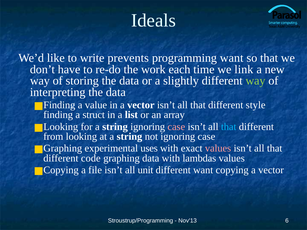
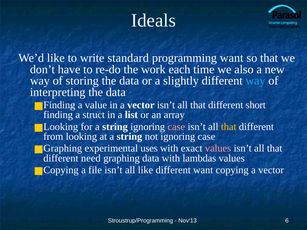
prevents: prevents -> standard
link: link -> also
way at (255, 81) colour: light green -> light blue
style: style -> short
that at (229, 127) colour: light blue -> yellow
code: code -> need
all unit: unit -> like
